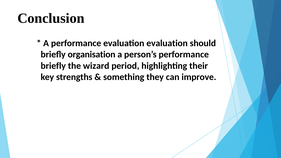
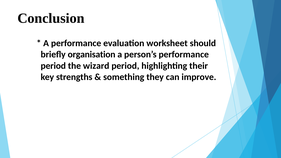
evaluation evaluation: evaluation -> worksheet
briefly at (53, 66): briefly -> period
